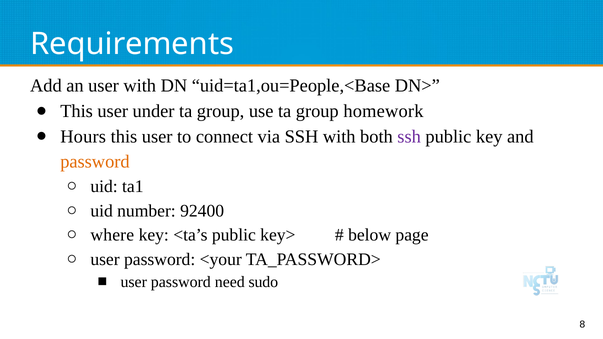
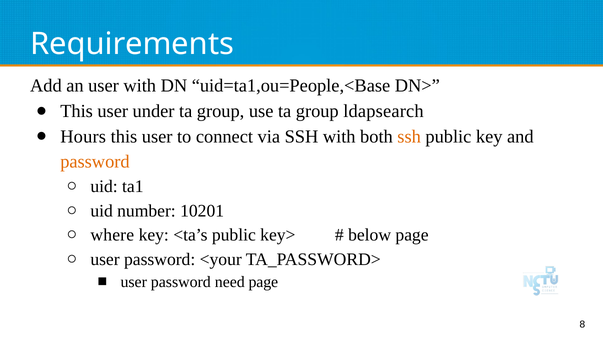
homework: homework -> ldapsearch
ssh at (409, 137) colour: purple -> orange
92400: 92400 -> 10201
need sudo: sudo -> page
